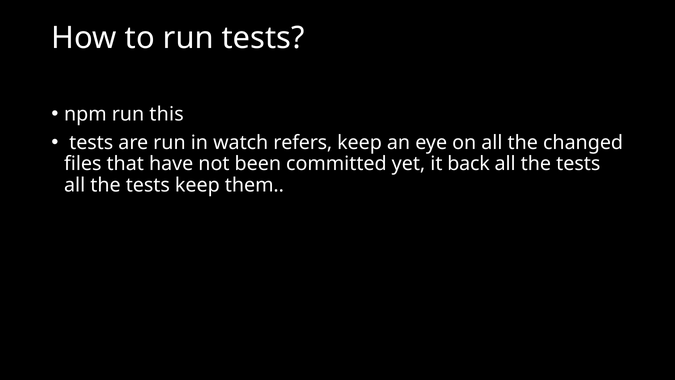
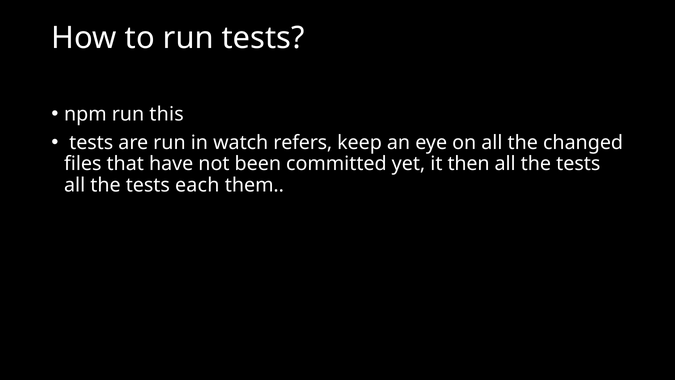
back: back -> then
tests keep: keep -> each
